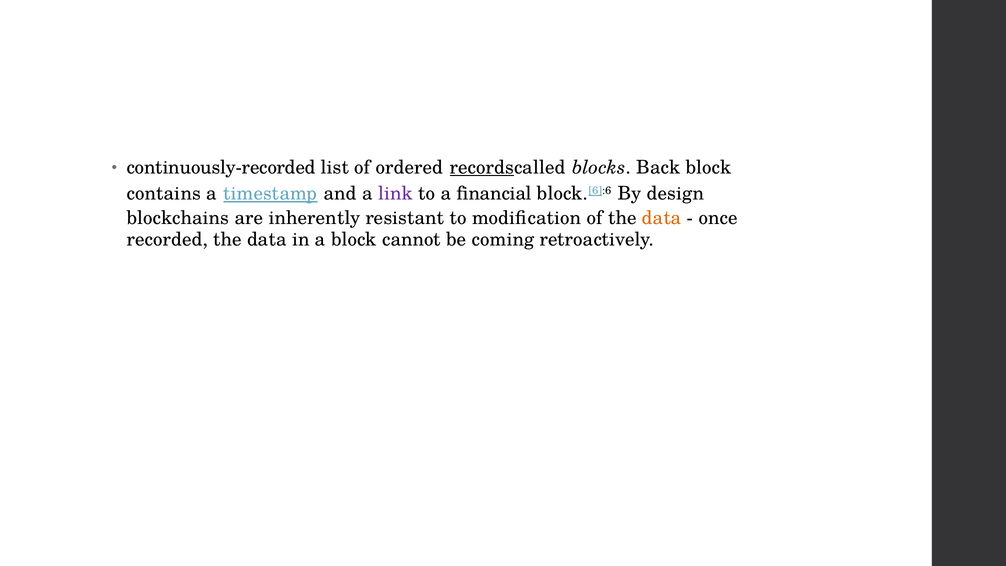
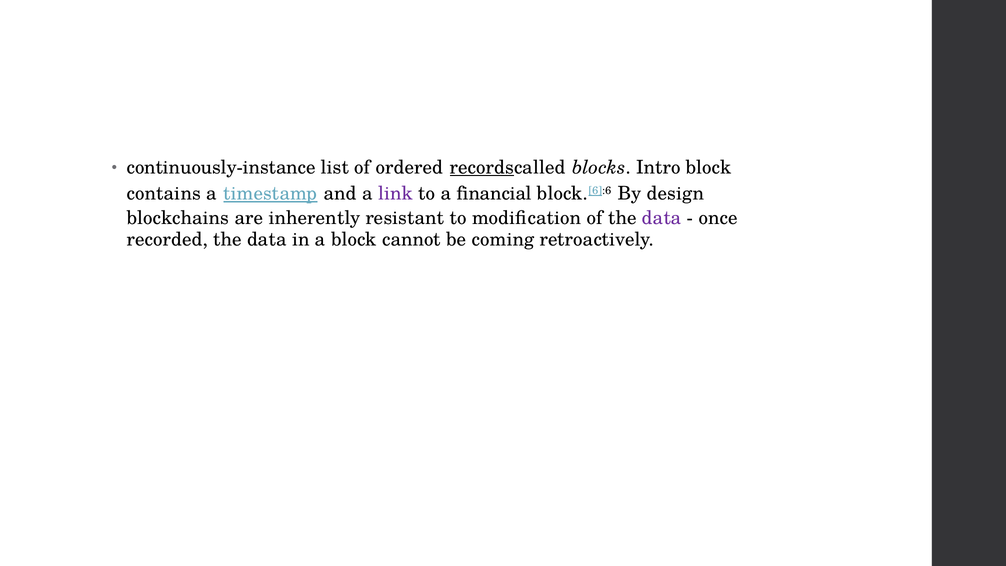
continuously-recorded: continuously-recorded -> continuously-instance
Back: Back -> Intro
data at (662, 218) colour: orange -> purple
